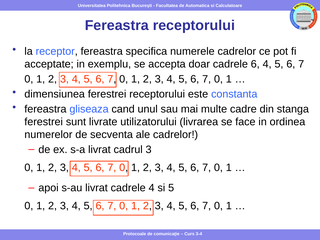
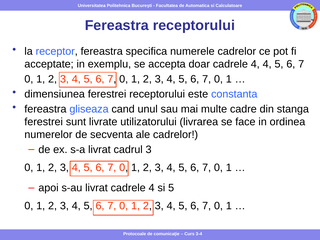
doar cadrele 6: 6 -> 4
